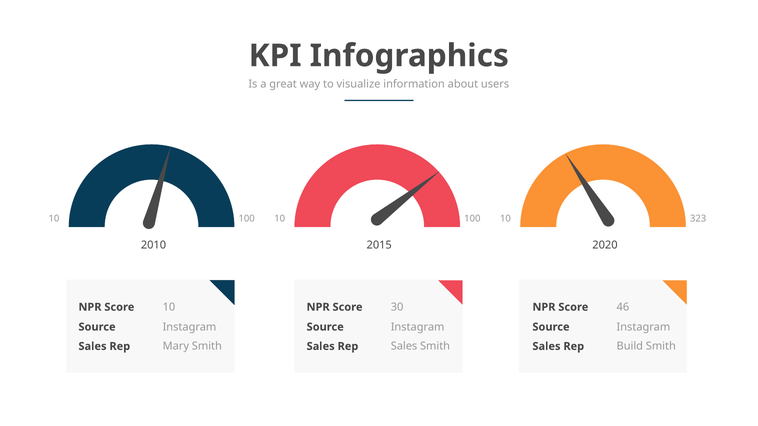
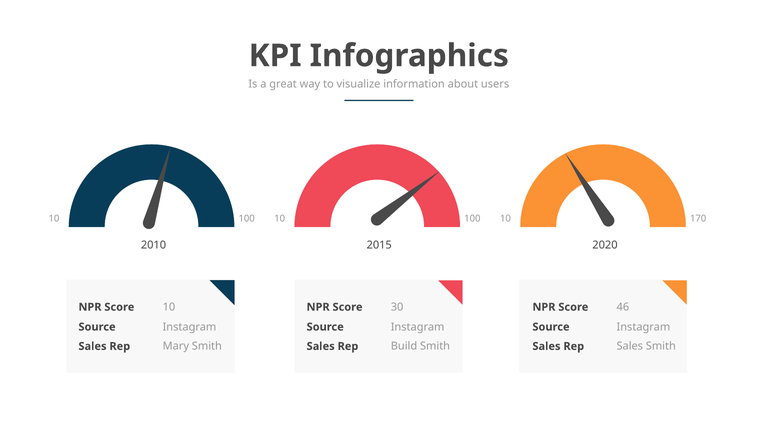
323: 323 -> 170
Sales at (404, 347): Sales -> Build
Build at (630, 347): Build -> Sales
